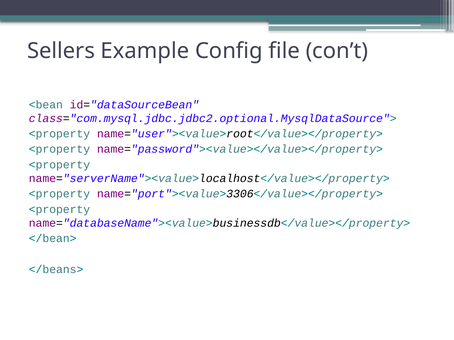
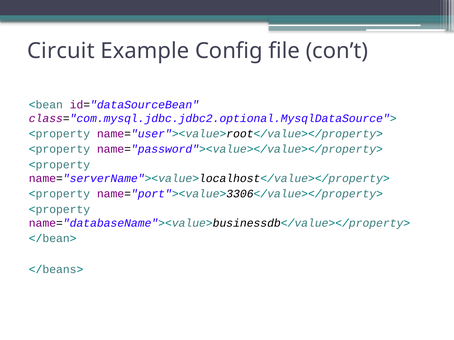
Sellers: Sellers -> Circuit
